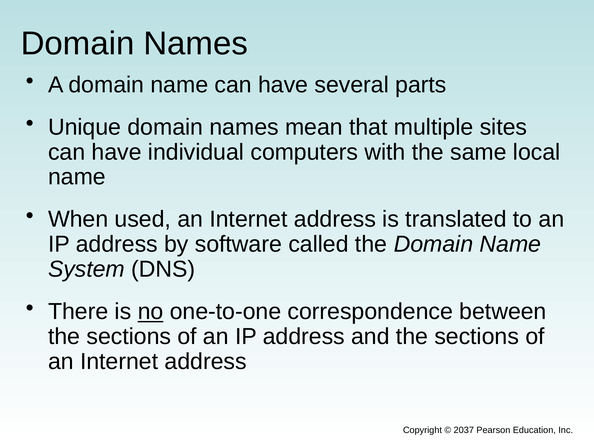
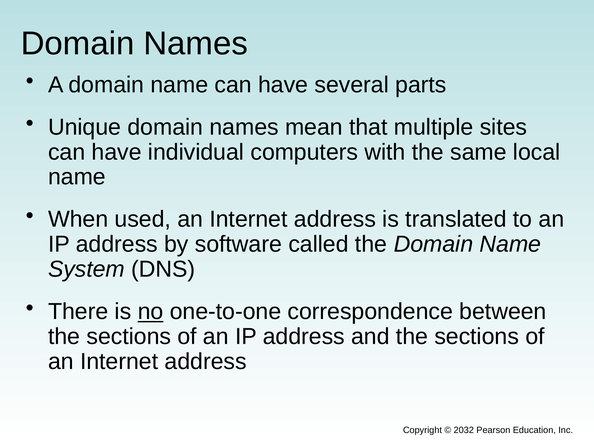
2037: 2037 -> 2032
